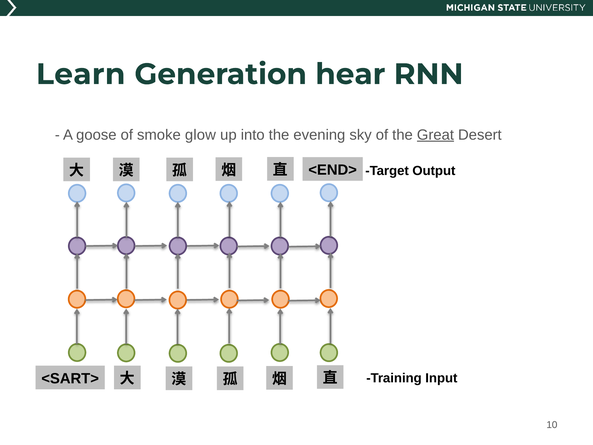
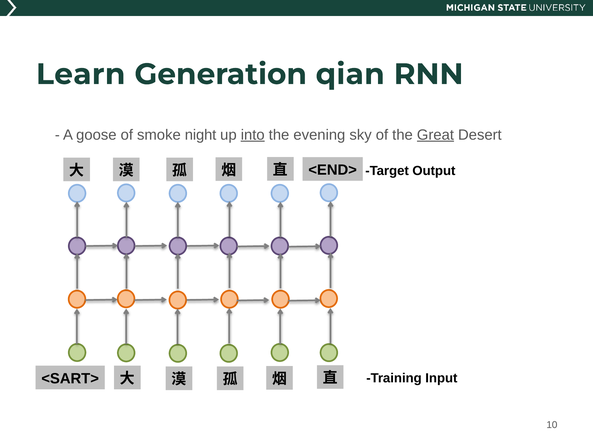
hear: hear -> qian
glow: glow -> night
into underline: none -> present
